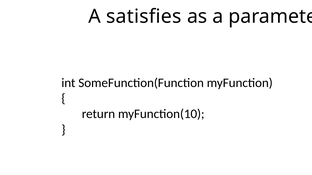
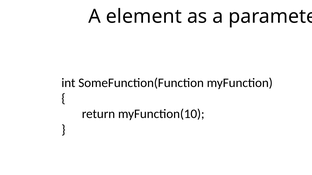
satisfies: satisfies -> element
